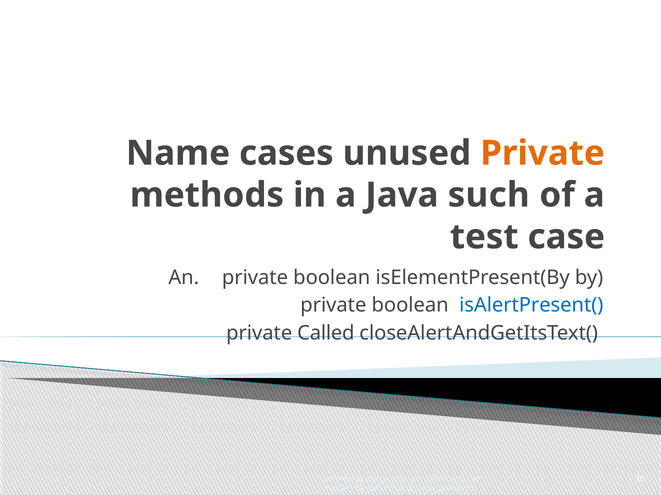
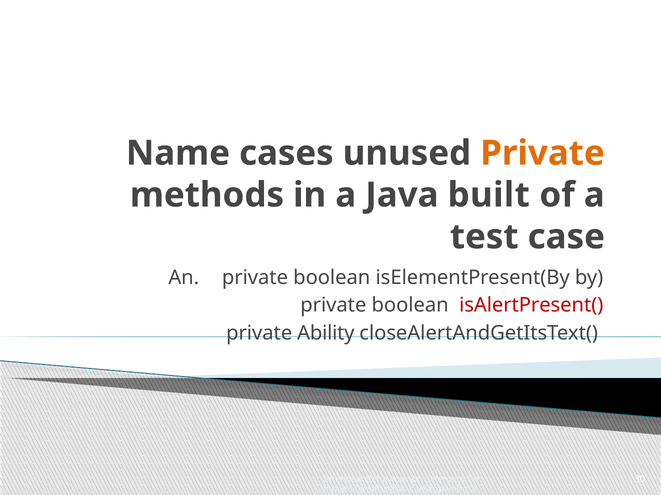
such: such -> built
isAlertPresent( colour: blue -> red
Called: Called -> Ability
